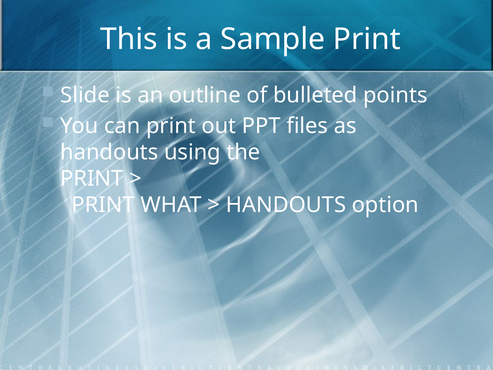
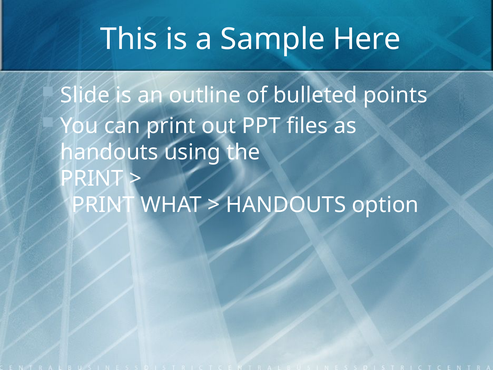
Sample Print: Print -> Here
